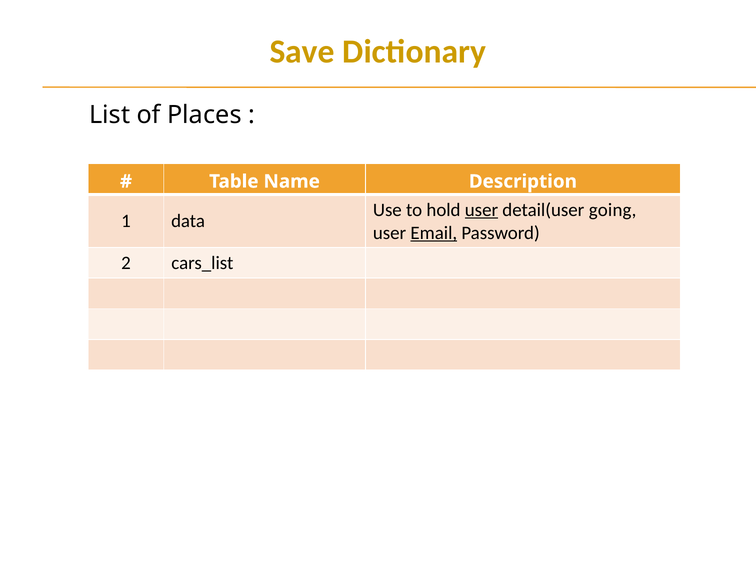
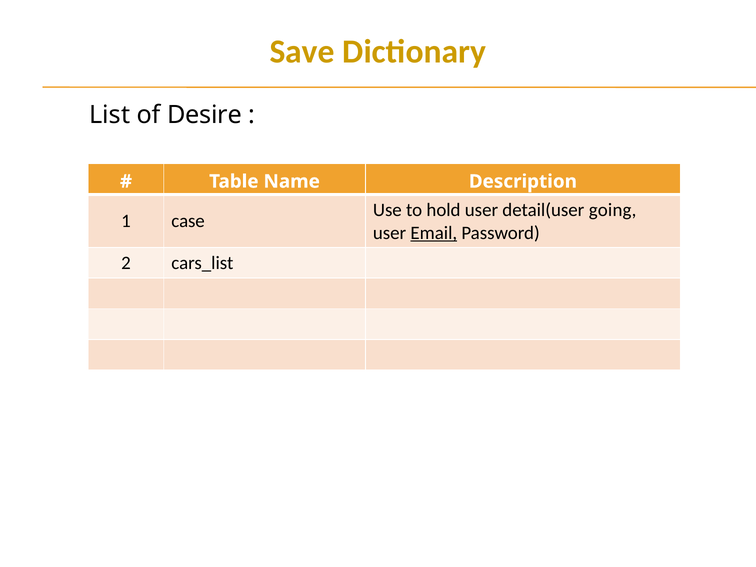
Places: Places -> Desire
user at (481, 210) underline: present -> none
data: data -> case
